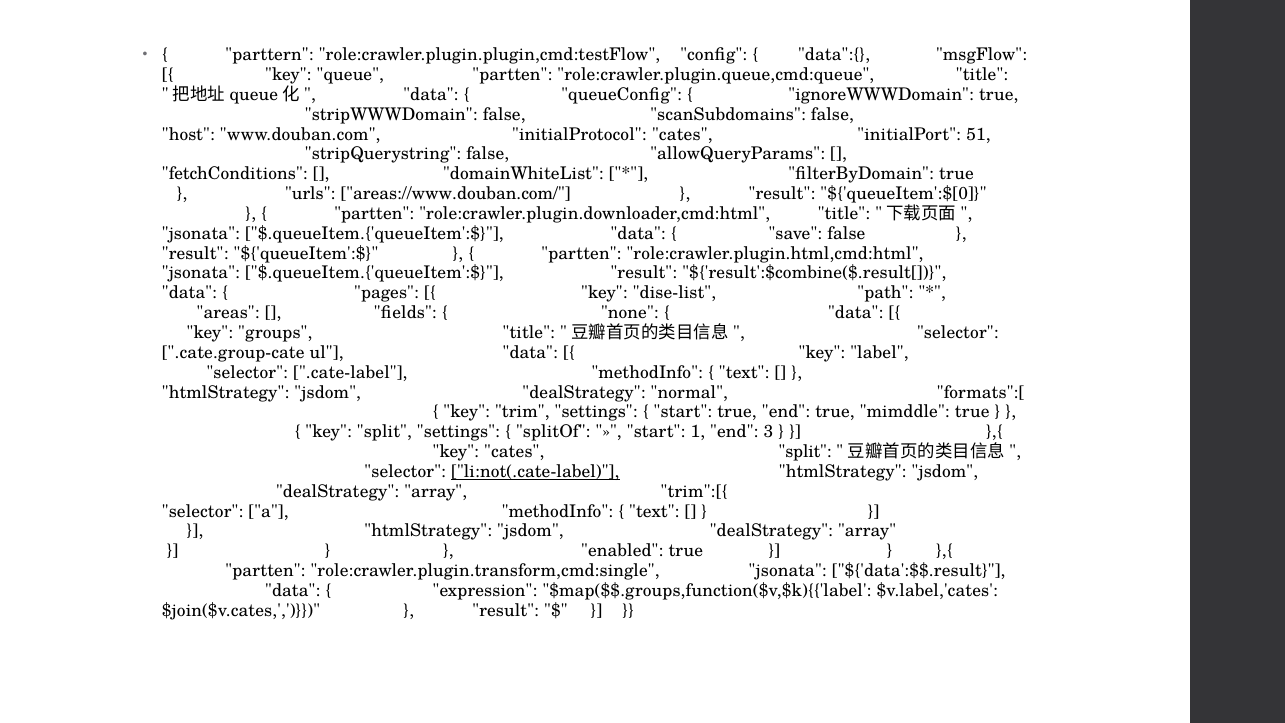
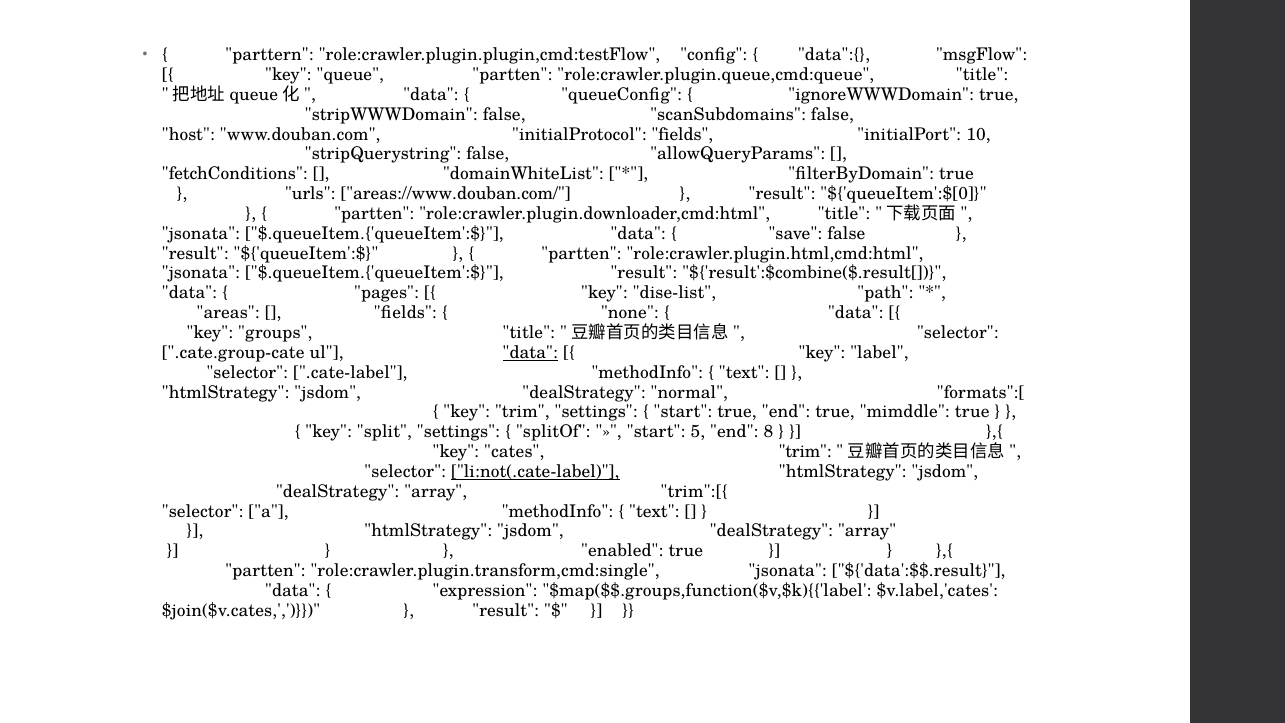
initialProtocol cates: cates -> fields
51: 51 -> 10
data at (530, 353) underline: none -> present
1: 1 -> 5
3: 3 -> 8
cates split: split -> trim
